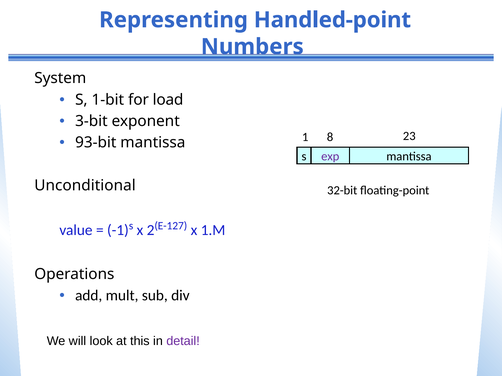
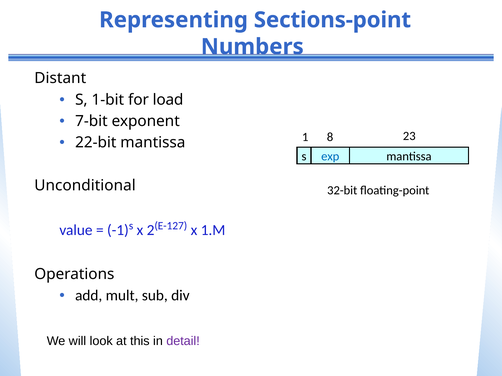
Handled-point: Handled-point -> Sections-point
System: System -> Distant
3-bit: 3-bit -> 7-bit
93-bit: 93-bit -> 22-bit
exp colour: purple -> blue
